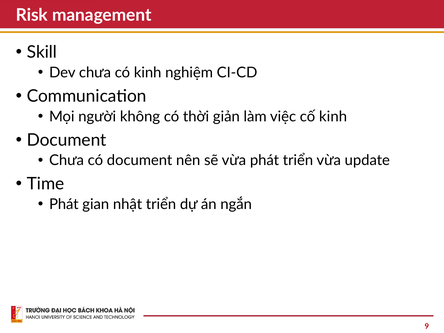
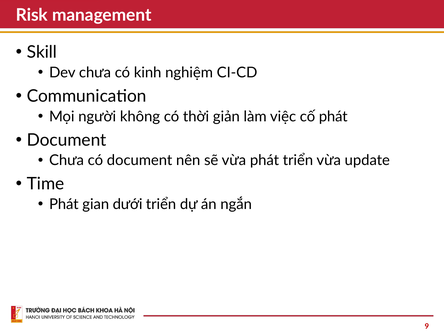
cố kinh: kinh -> phát
nhật: nhật -> dưới
